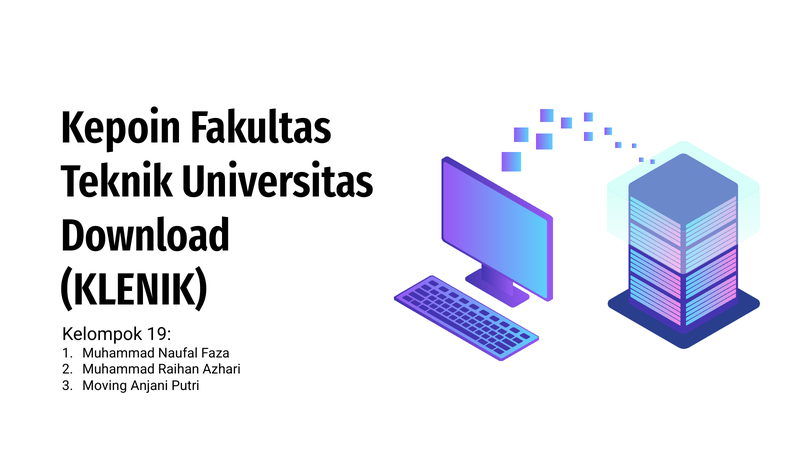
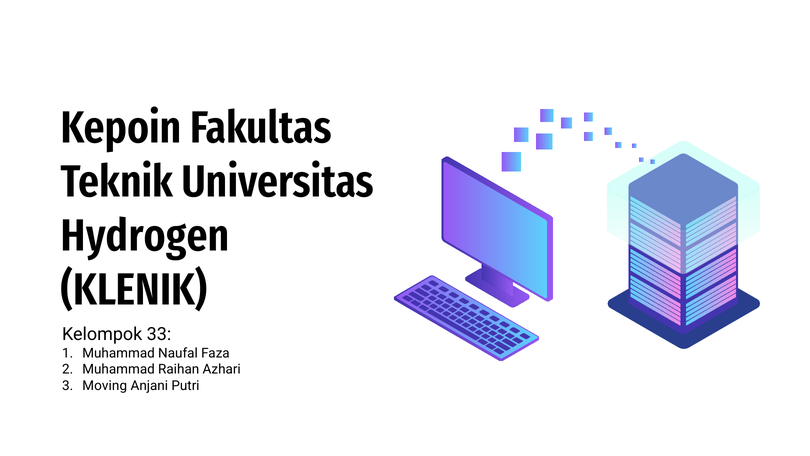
Download: Download -> Hydrogen
19: 19 -> 33
